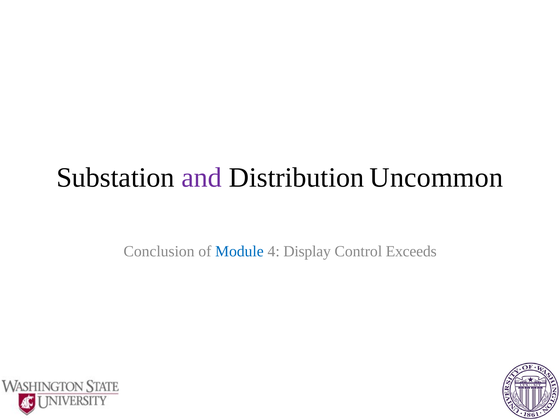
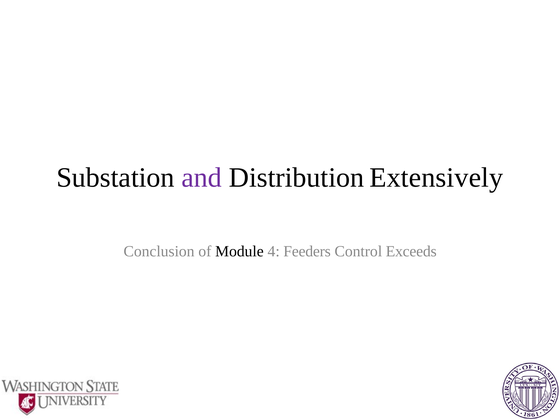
Uncommon: Uncommon -> Extensively
Module colour: blue -> black
Display: Display -> Feeders
